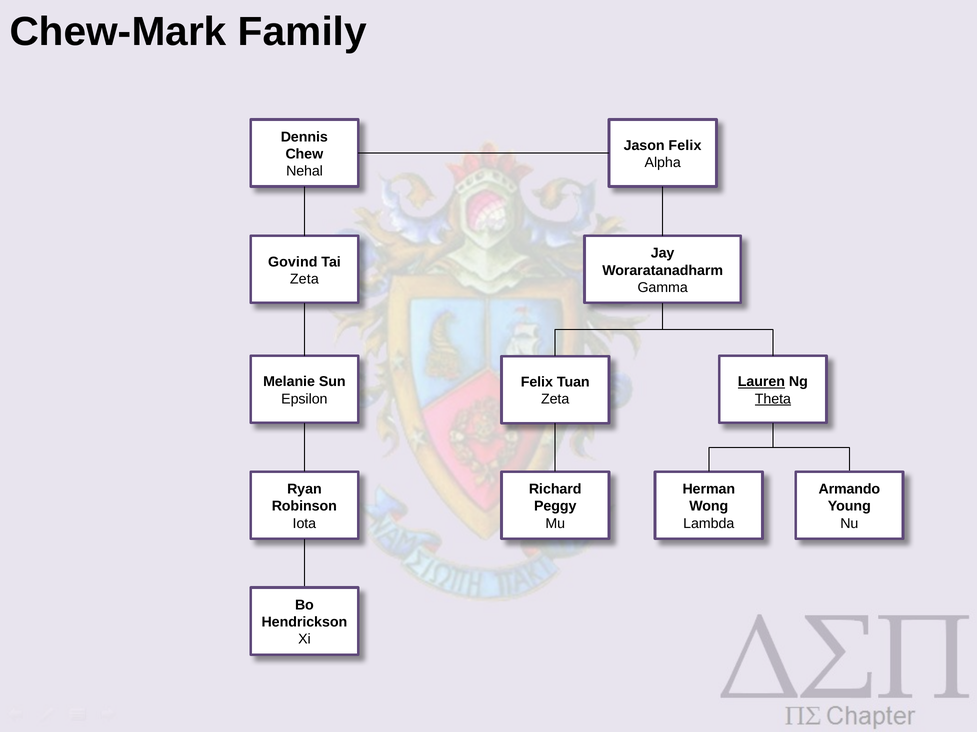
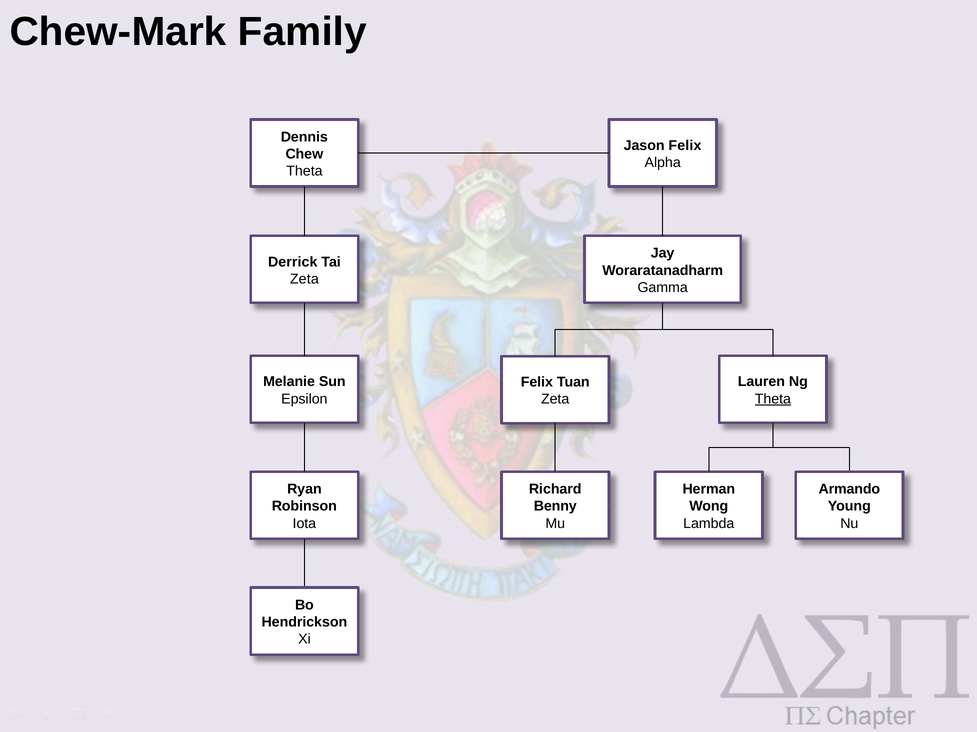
Nehal at (305, 171): Nehal -> Theta
Govind: Govind -> Derrick
Lauren underline: present -> none
Peggy: Peggy -> Benny
